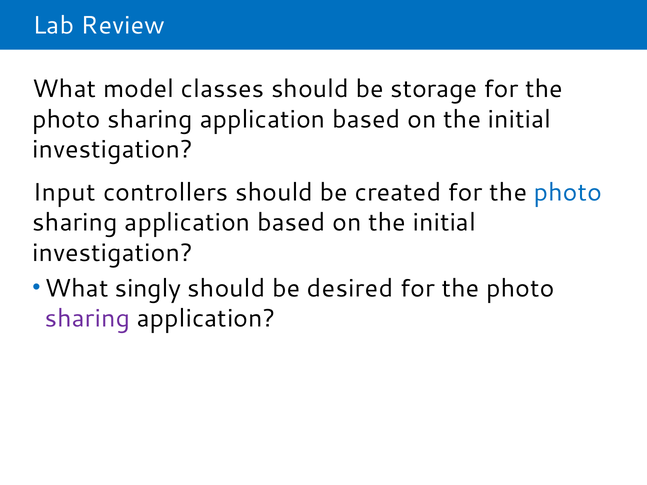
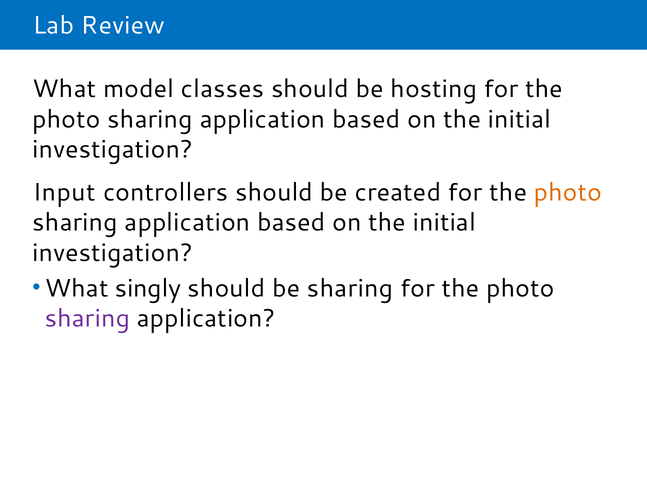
storage: storage -> hosting
photo at (568, 192) colour: blue -> orange
be desired: desired -> sharing
